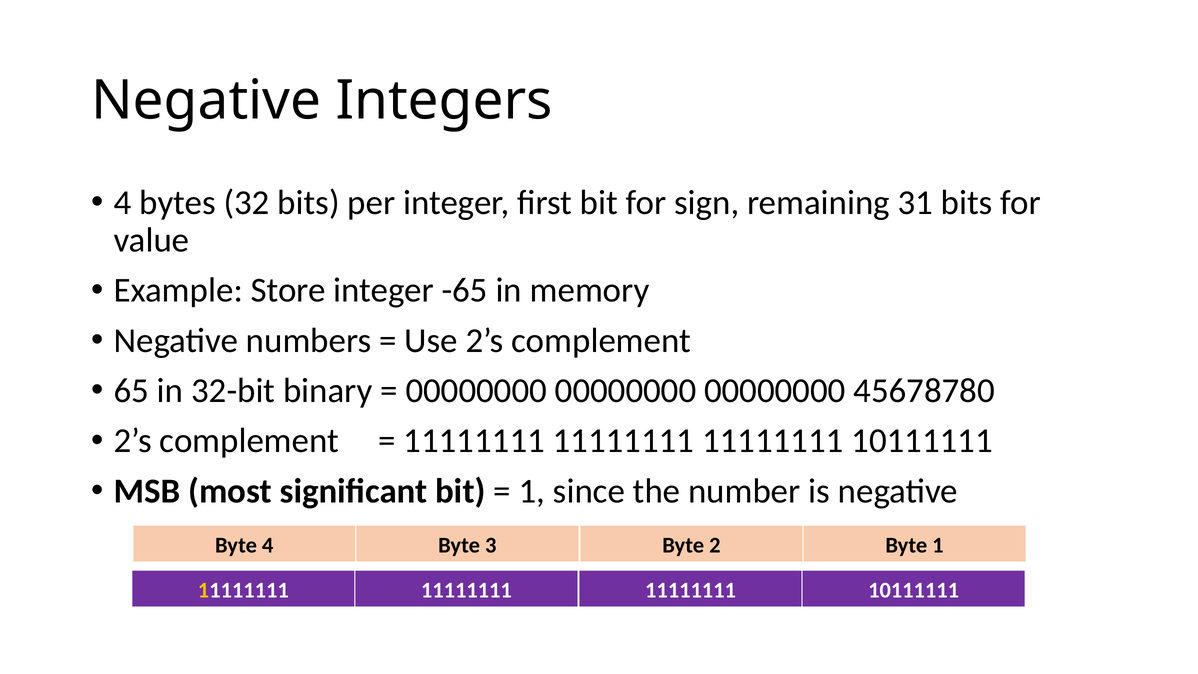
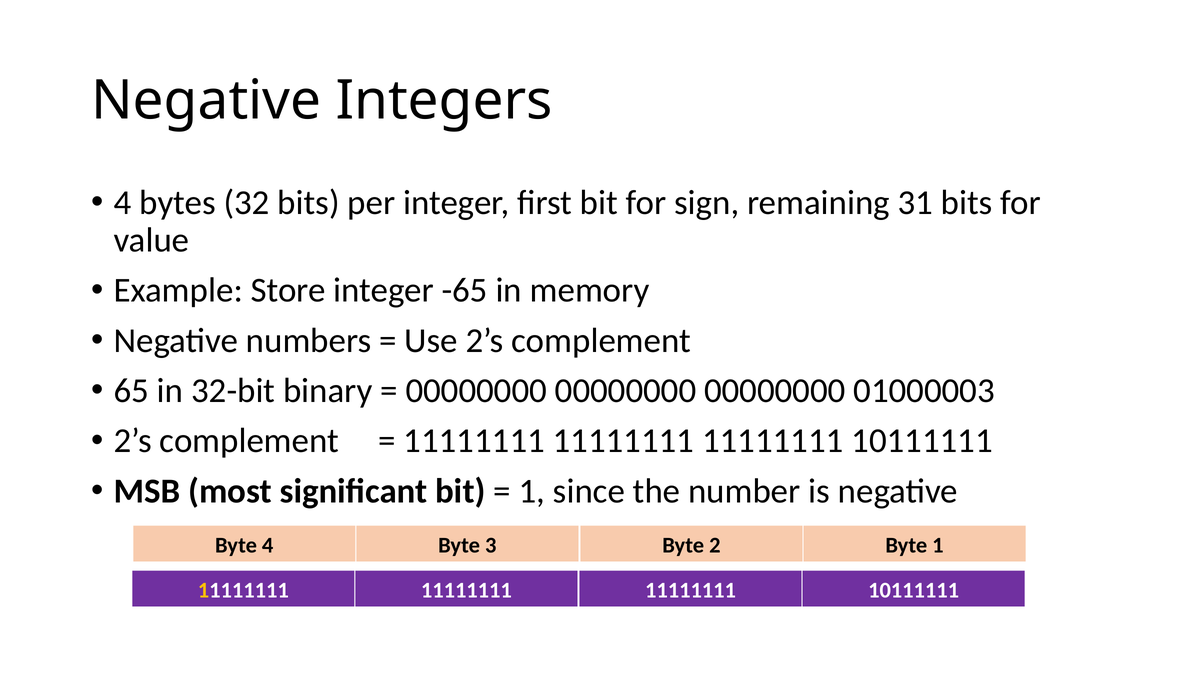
45678780: 45678780 -> 01000003
